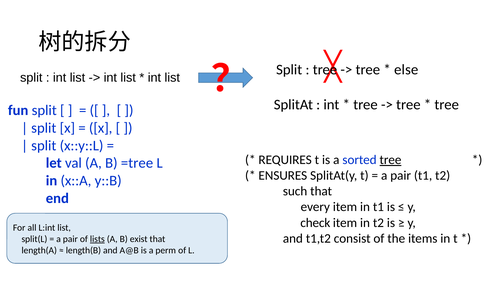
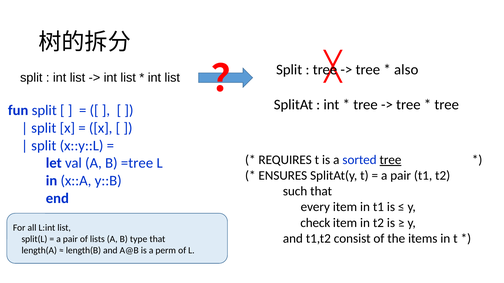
else: else -> also
lists underline: present -> none
exist: exist -> type
